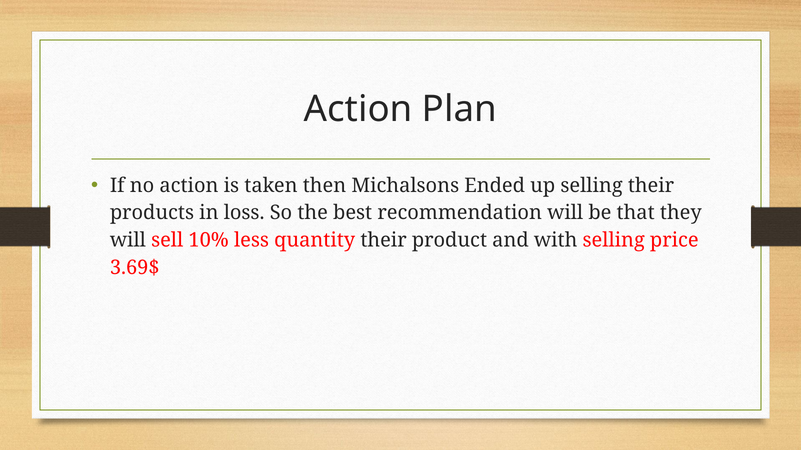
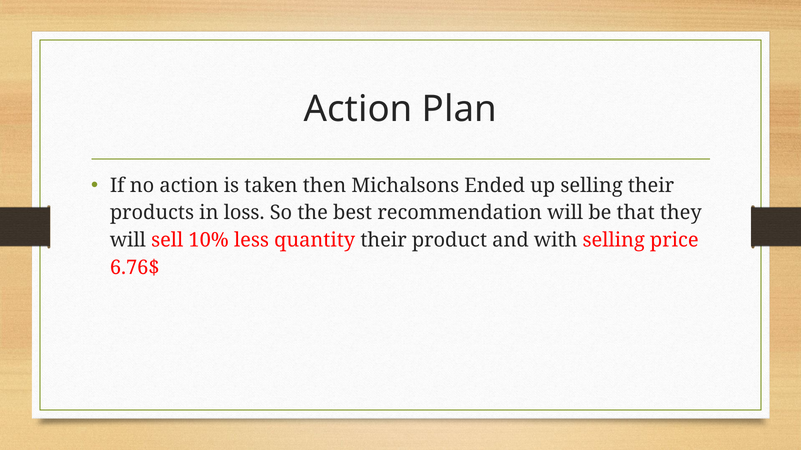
3.69$: 3.69$ -> 6.76$
